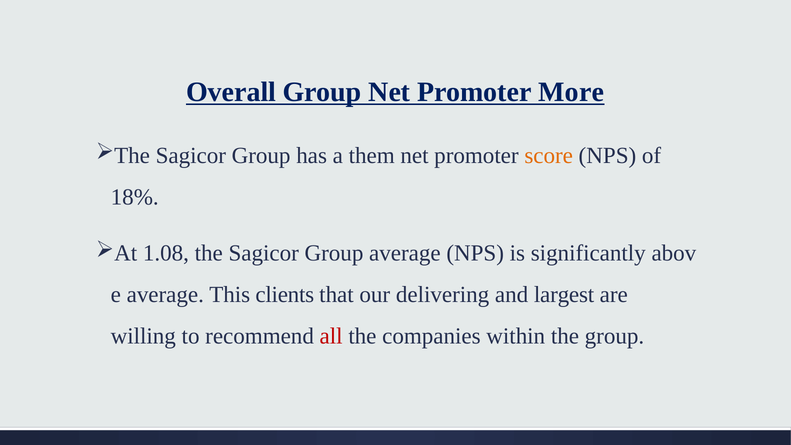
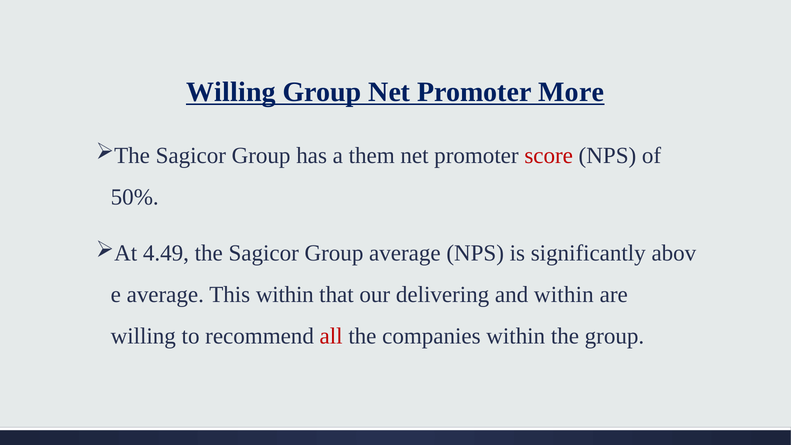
Overall at (231, 92): Overall -> Willing
score colour: orange -> red
18%: 18% -> 50%
1.08: 1.08 -> 4.49
This clients: clients -> within
and largest: largest -> within
